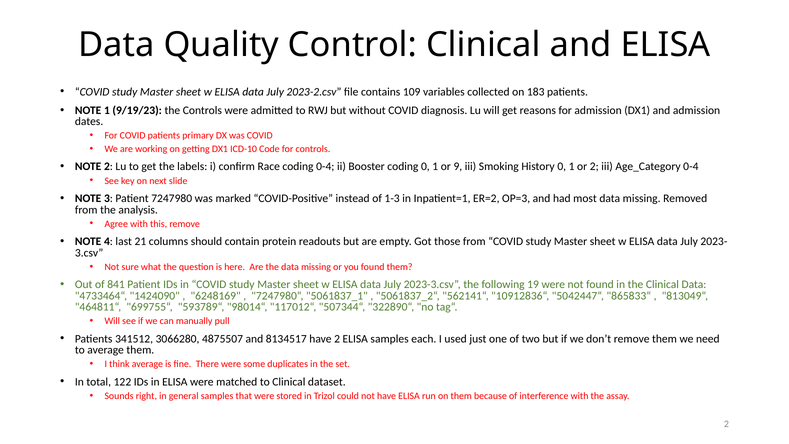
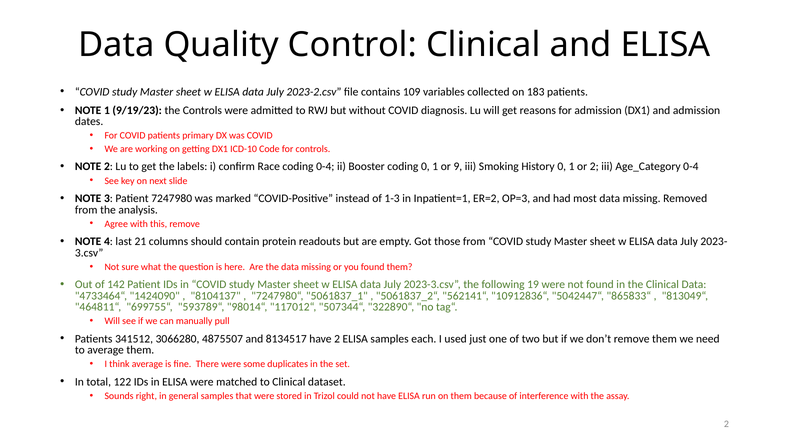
841: 841 -> 142
6248169: 6248169 -> 8104137
